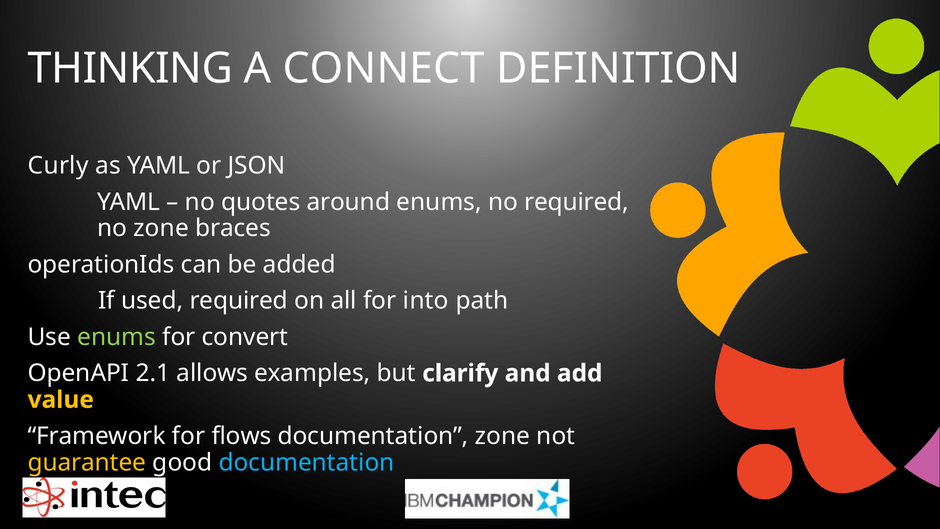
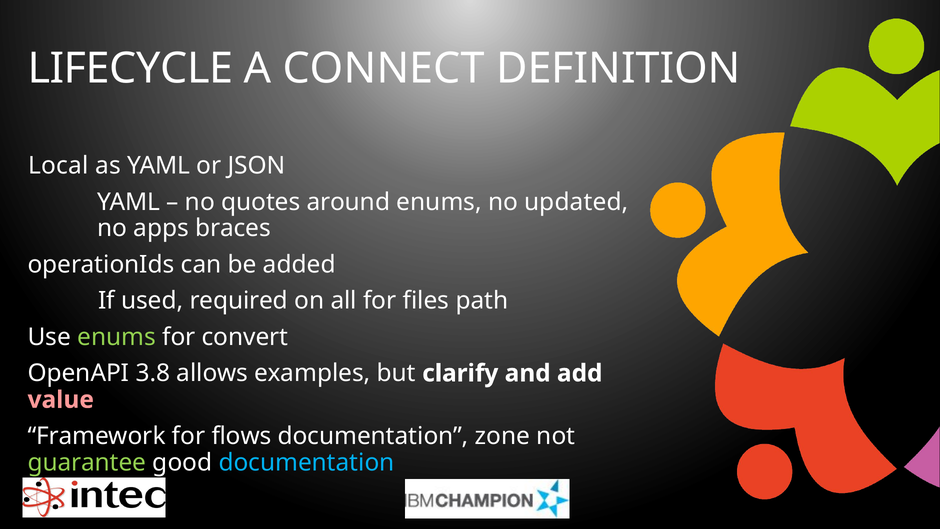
THINKING: THINKING -> LIFECYCLE
Curly: Curly -> Local
no required: required -> updated
no zone: zone -> apps
into: into -> files
2.1: 2.1 -> 3.8
value colour: yellow -> pink
guarantee colour: yellow -> light green
